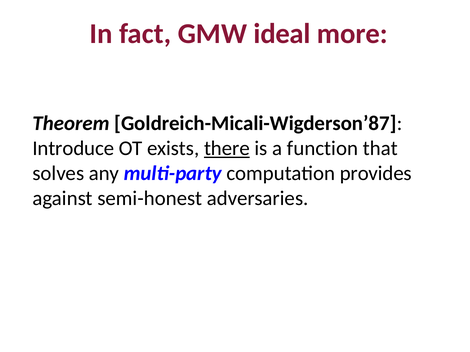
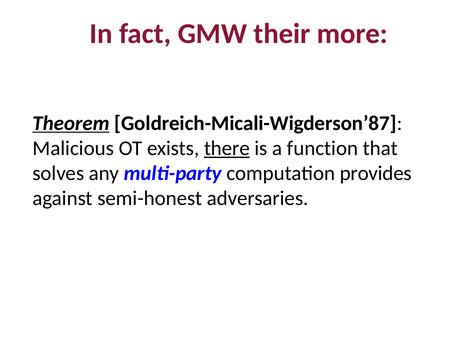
ideal: ideal -> their
Theorem underline: none -> present
Introduce: Introduce -> Malicious
